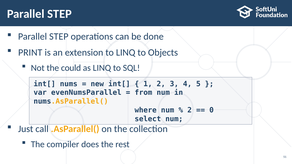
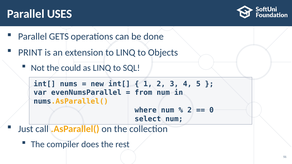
STEP at (59, 14): STEP -> USES
STEP at (59, 37): STEP -> GETS
